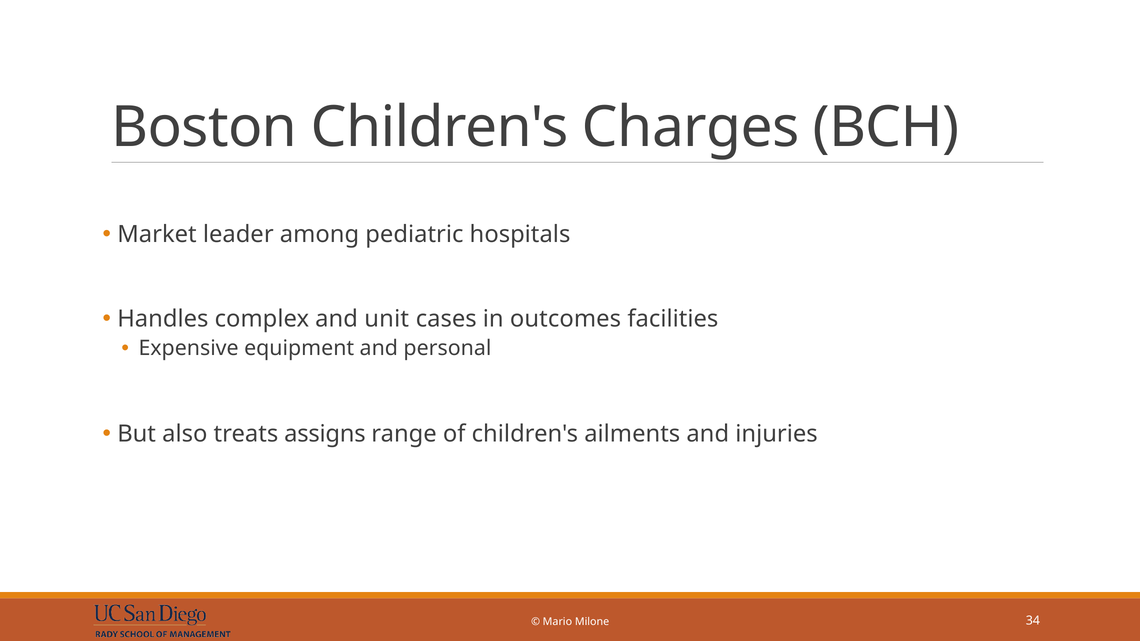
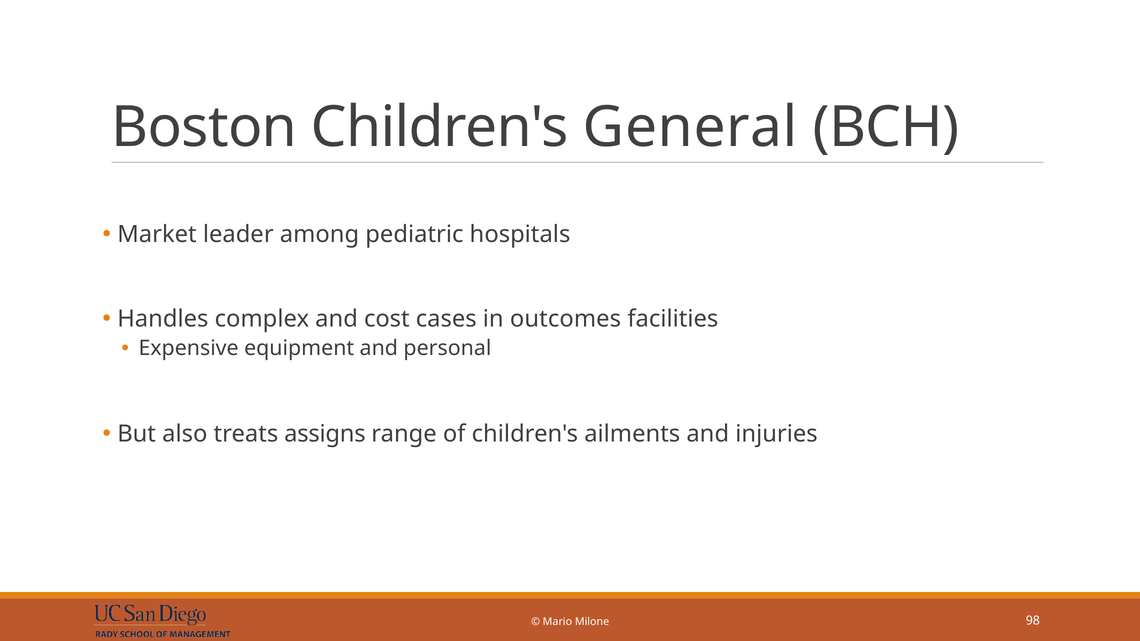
Charges: Charges -> General
unit: unit -> cost
34: 34 -> 98
